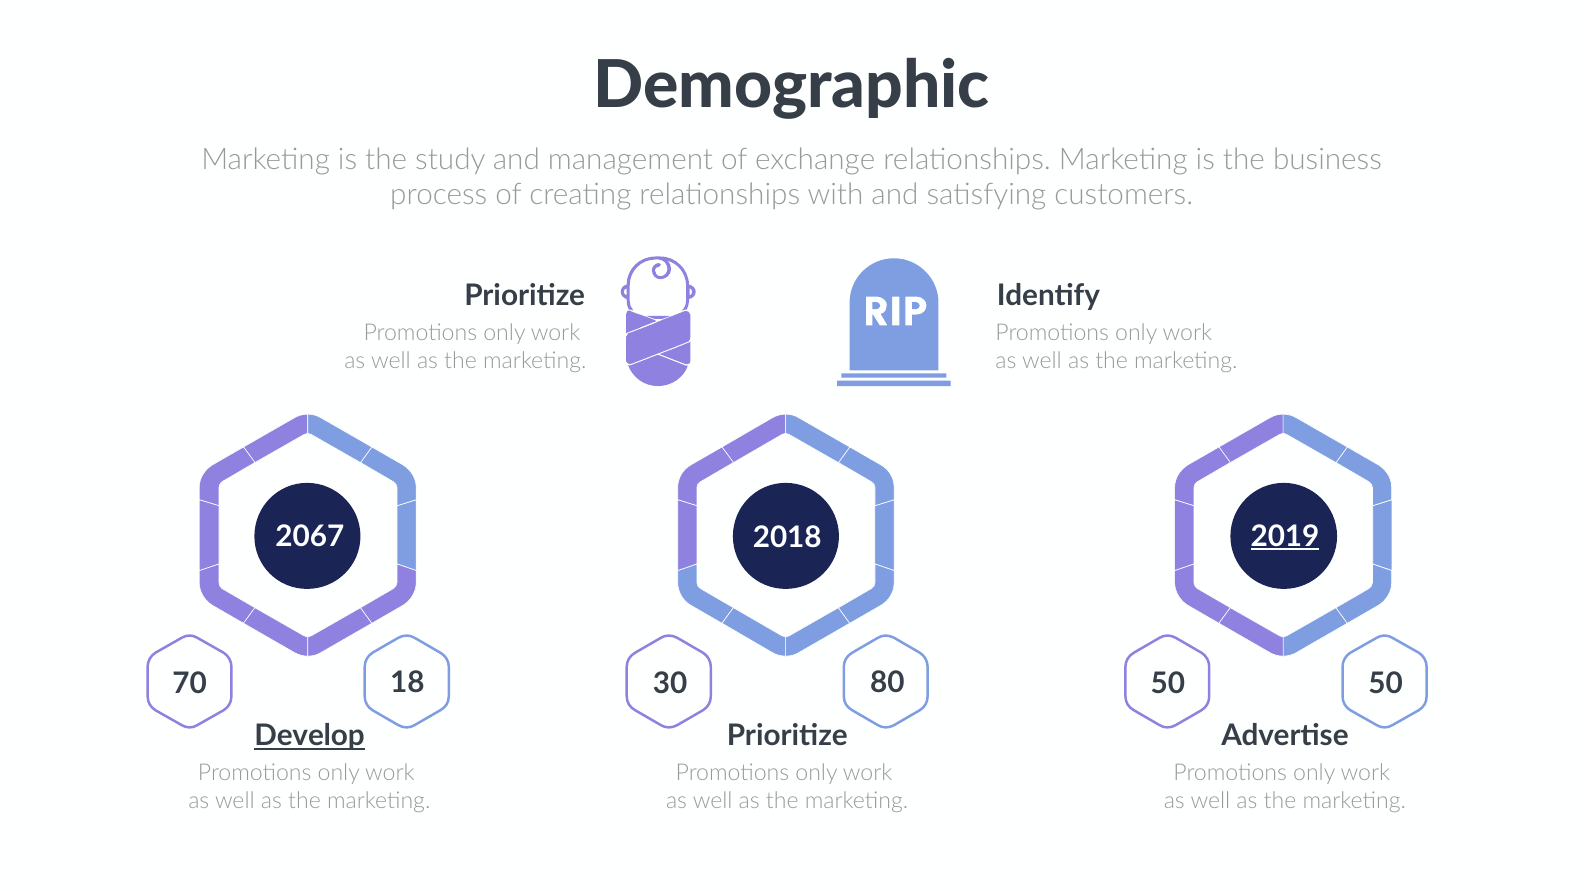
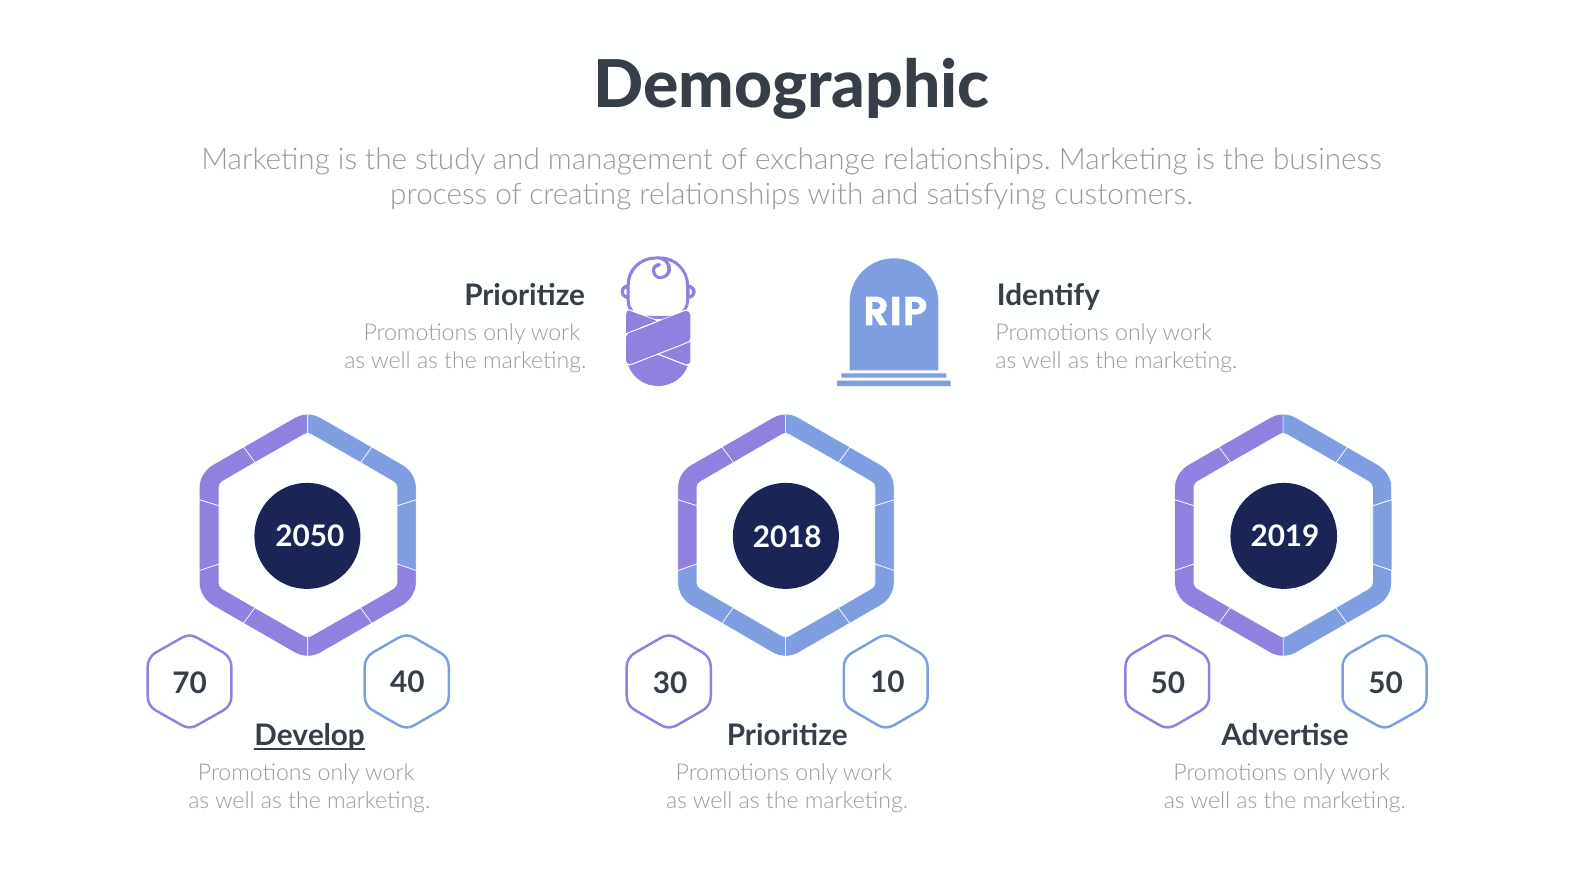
2067: 2067 -> 2050
2019 underline: present -> none
18: 18 -> 40
80: 80 -> 10
